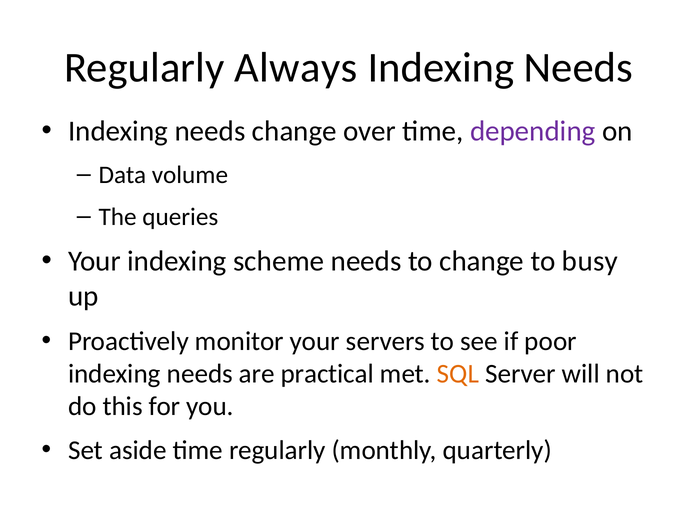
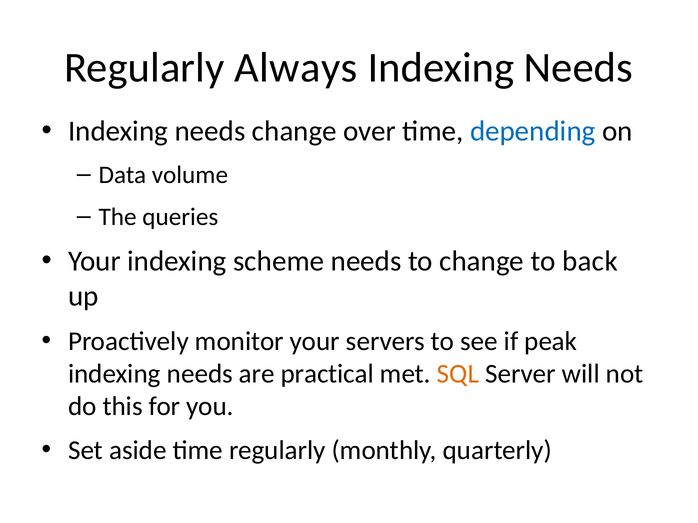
depending colour: purple -> blue
busy: busy -> back
poor: poor -> peak
